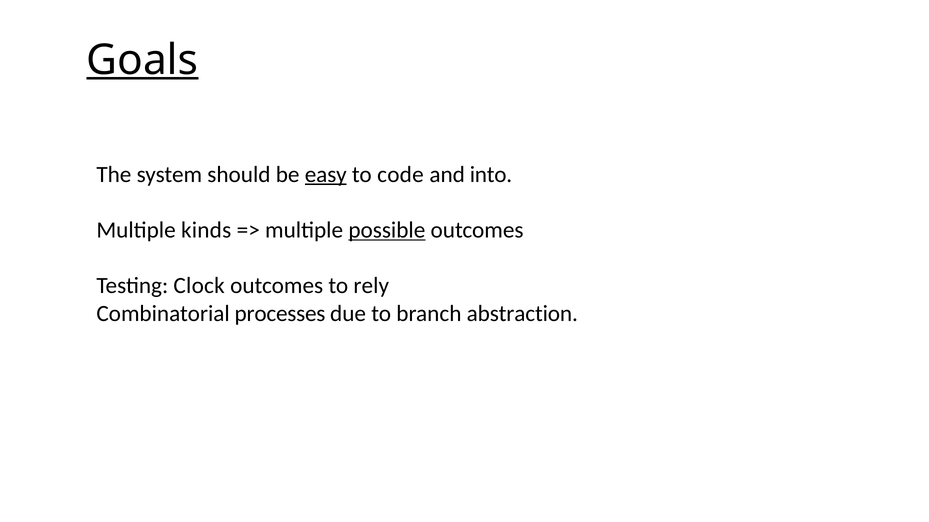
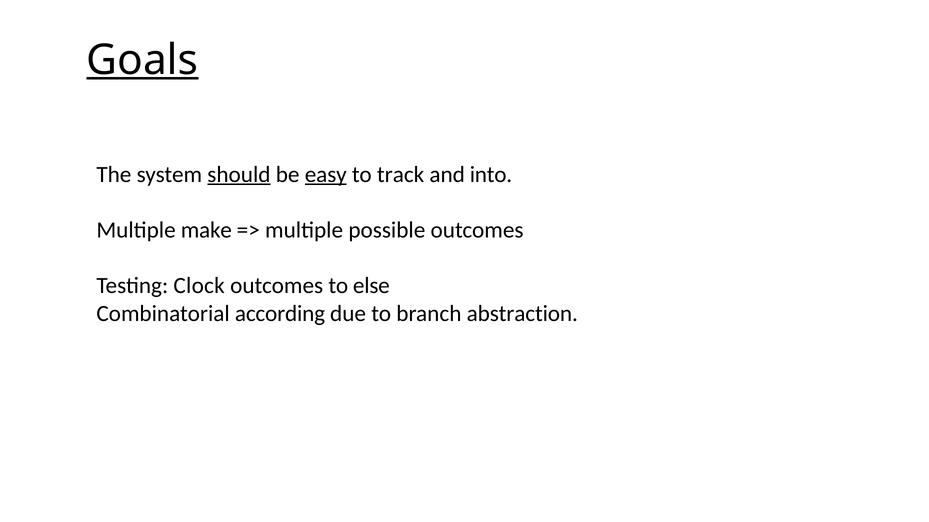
should underline: none -> present
code: code -> track
kinds: kinds -> make
possible underline: present -> none
rely: rely -> else
processes: processes -> according
